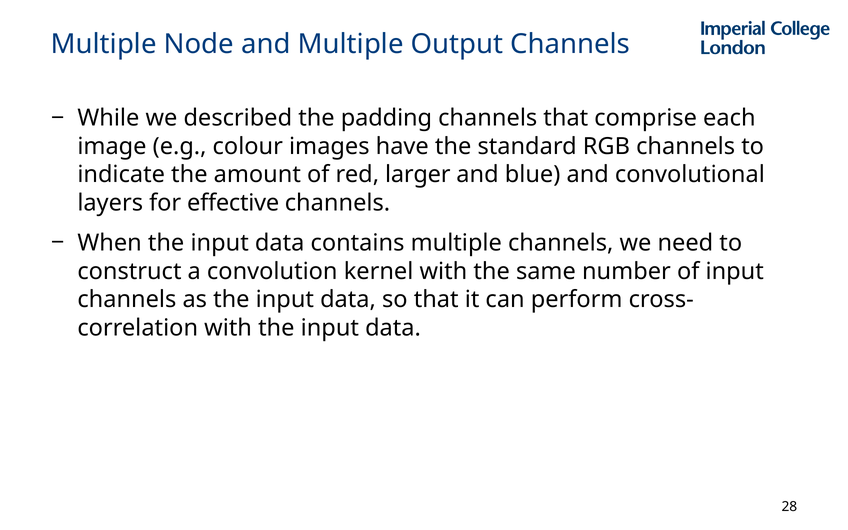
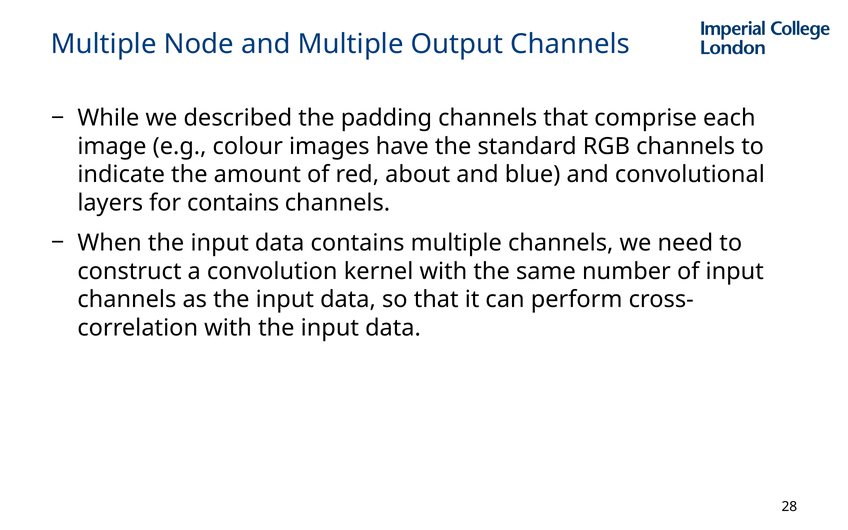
larger: larger -> about
for effective: effective -> contains
